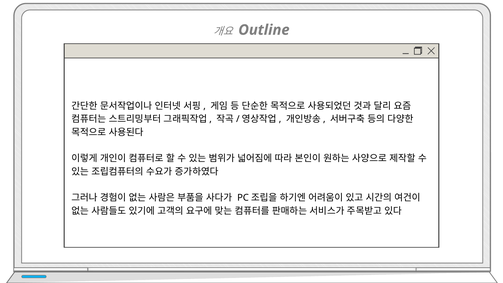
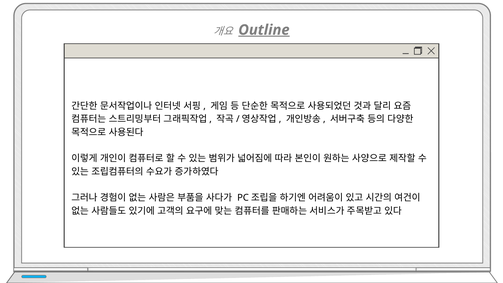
Outline underline: none -> present
